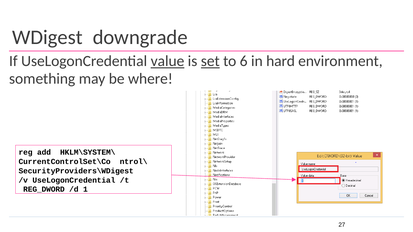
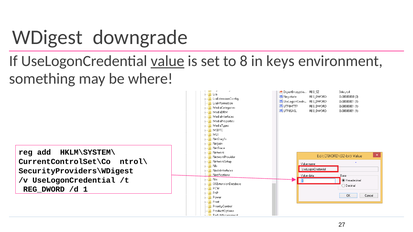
set underline: present -> none
6: 6 -> 8
hard: hard -> keys
